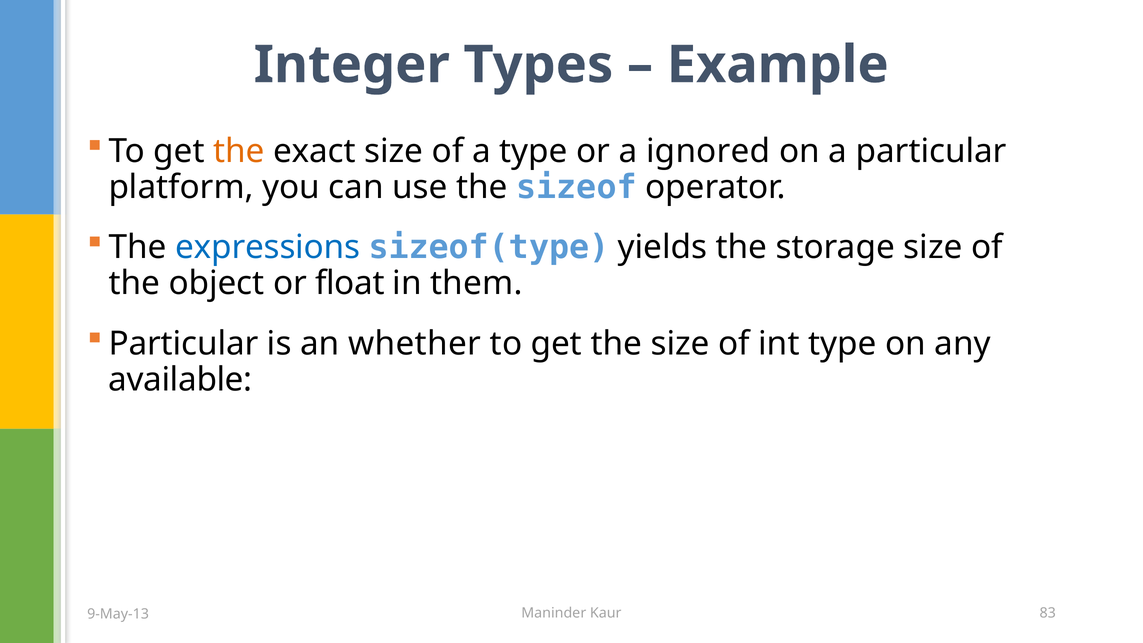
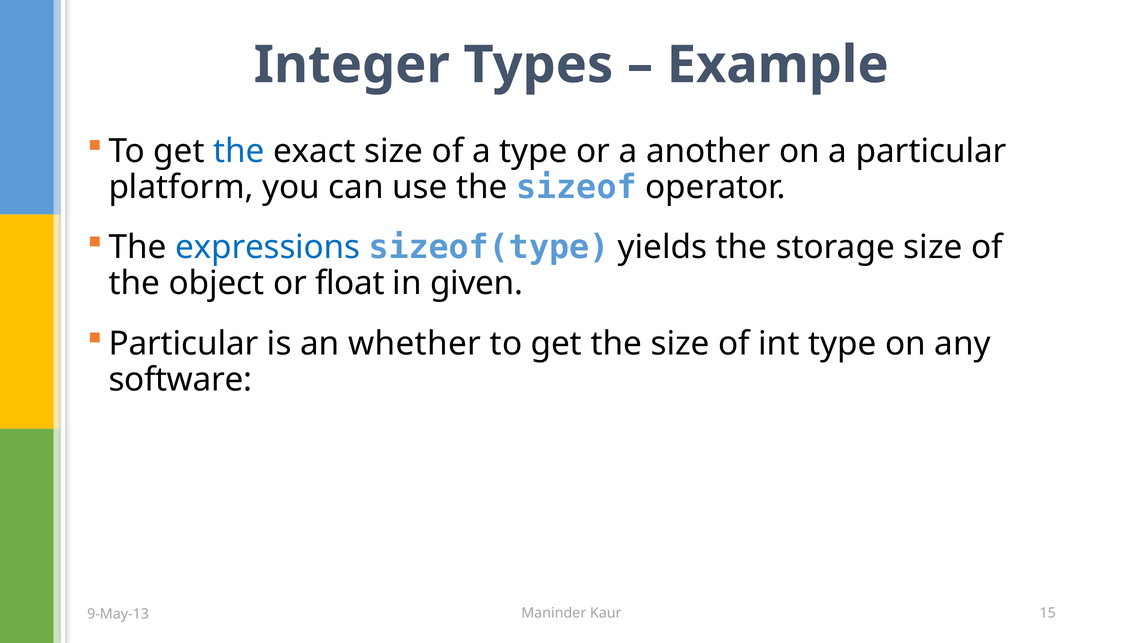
the at (239, 151) colour: orange -> blue
ignored: ignored -> another
them: them -> given
available: available -> software
83: 83 -> 15
